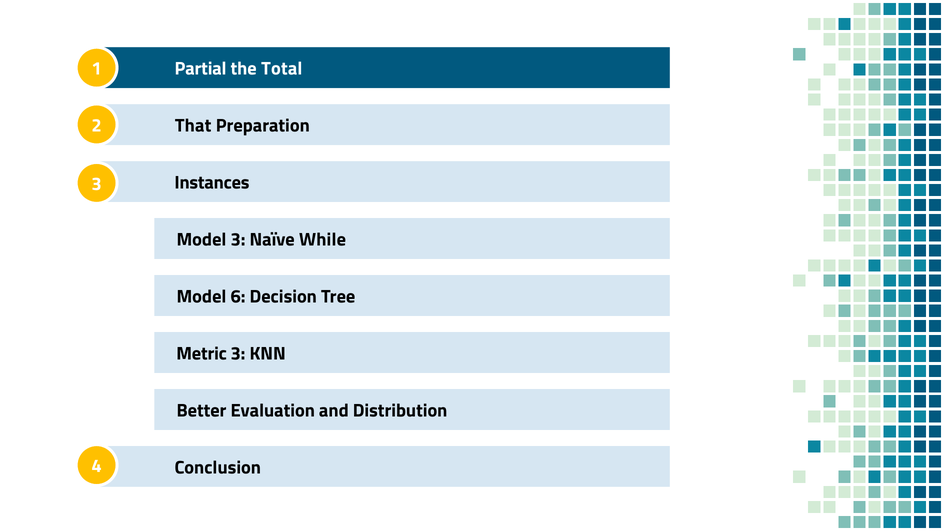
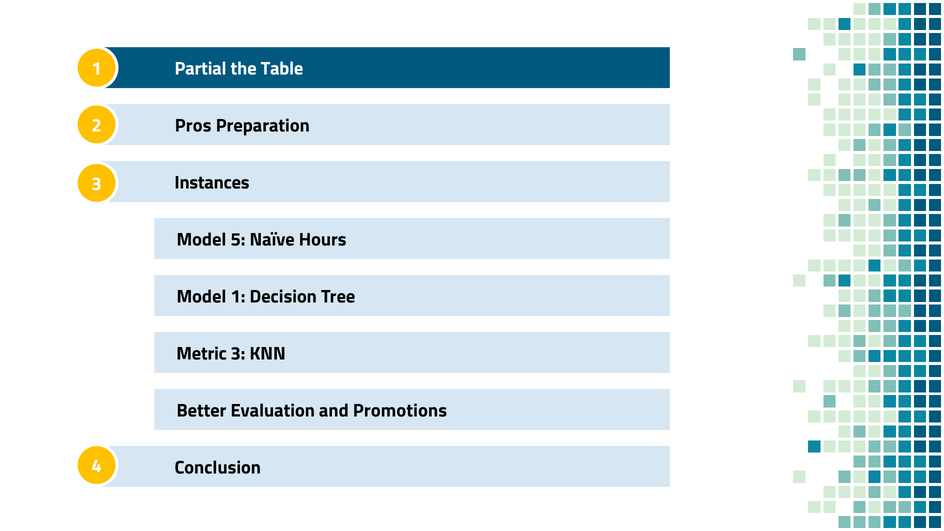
Total: Total -> Table
That: That -> Pros
Model 3: 3 -> 5
While: While -> Hours
Model 6: 6 -> 1
Distribution: Distribution -> Promotions
